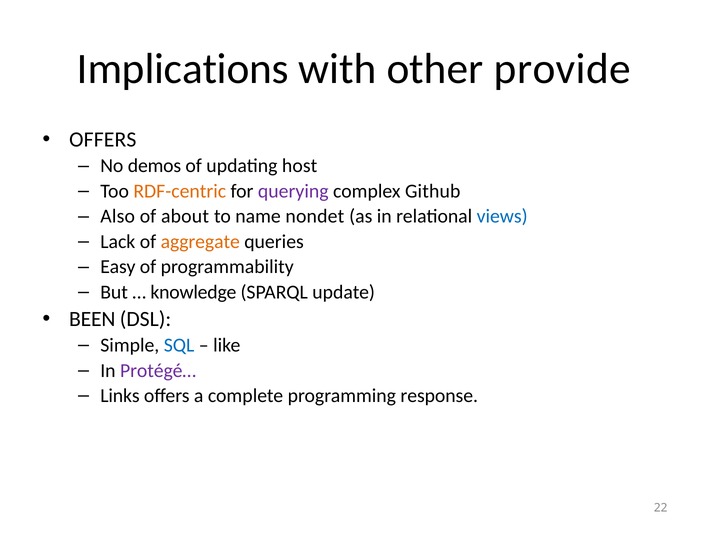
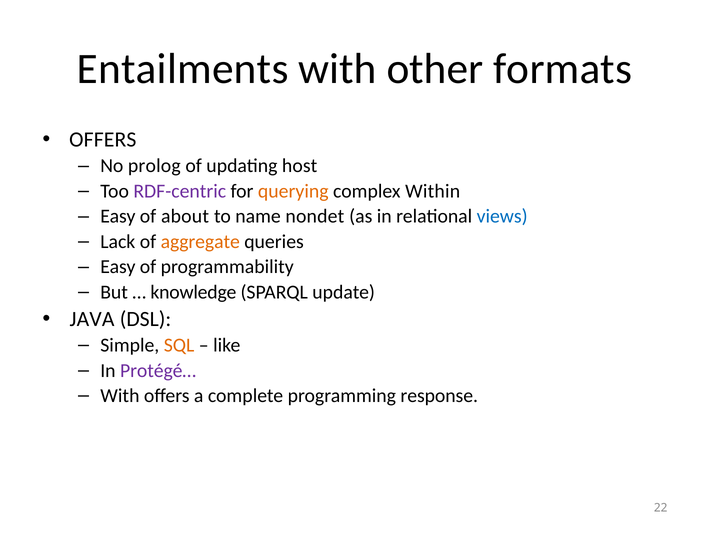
Implications: Implications -> Entailments
provide: provide -> formats
demos: demos -> prolog
RDF-centric colour: orange -> purple
querying colour: purple -> orange
Github: Github -> Within
Also at (118, 216): Also -> Easy
BEEN: BEEN -> JAVA
SQL colour: blue -> orange
Links at (120, 395): Links -> With
